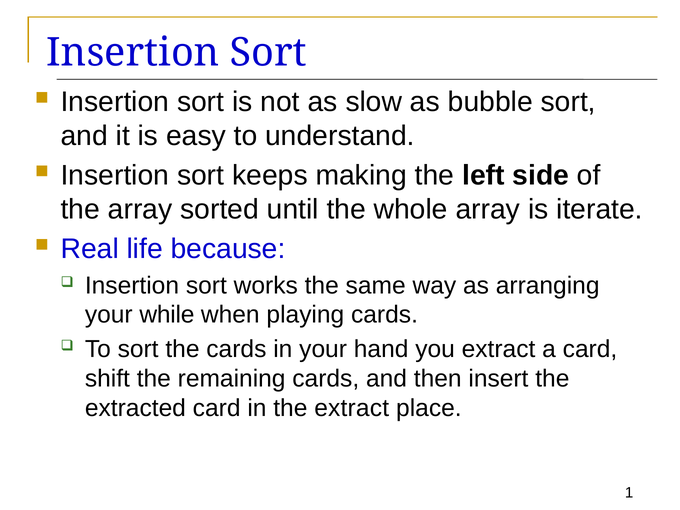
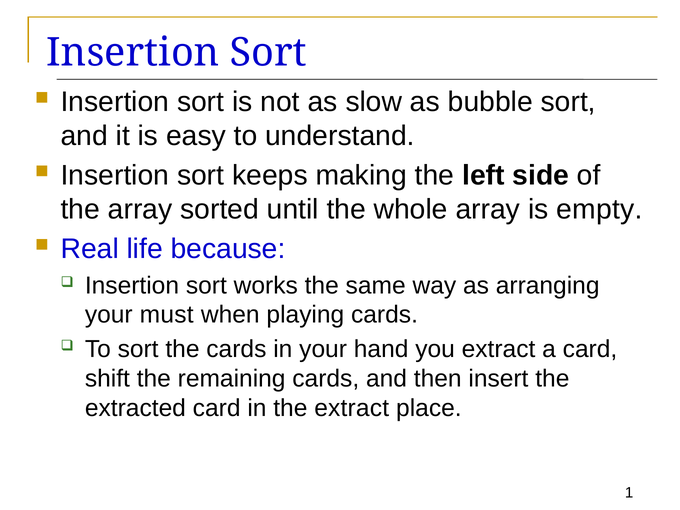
iterate: iterate -> empty
while: while -> must
